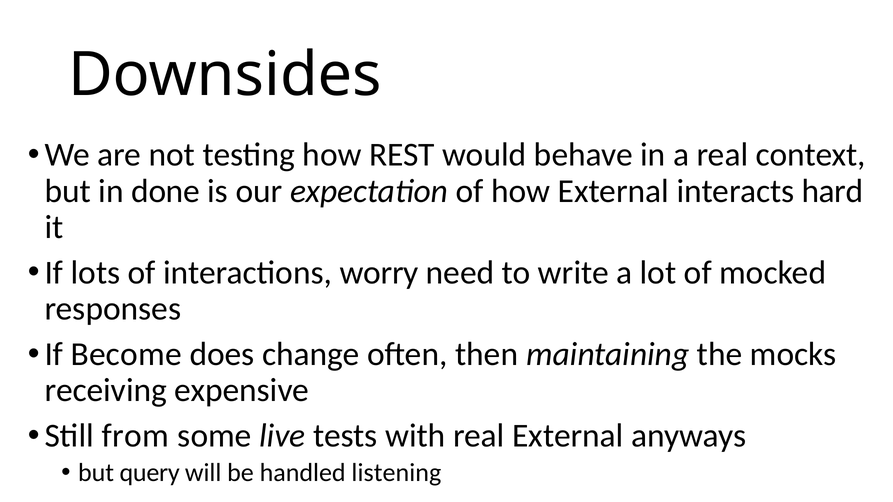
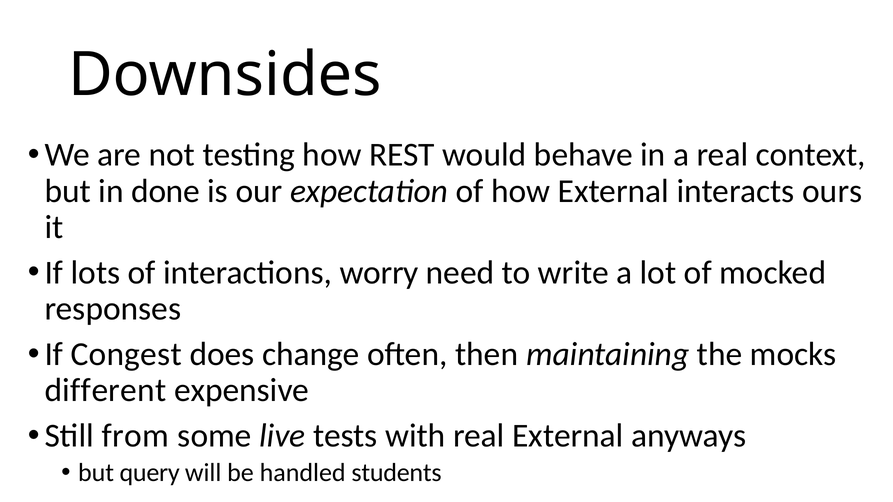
hard: hard -> ours
Become: Become -> Congest
receiving: receiving -> different
listening: listening -> students
